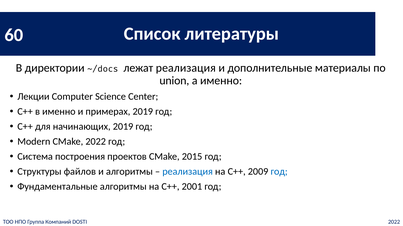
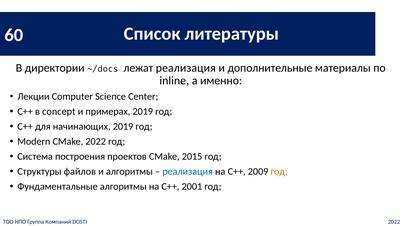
union: union -> inline
в именно: именно -> concept
год at (279, 172) colour: blue -> orange
